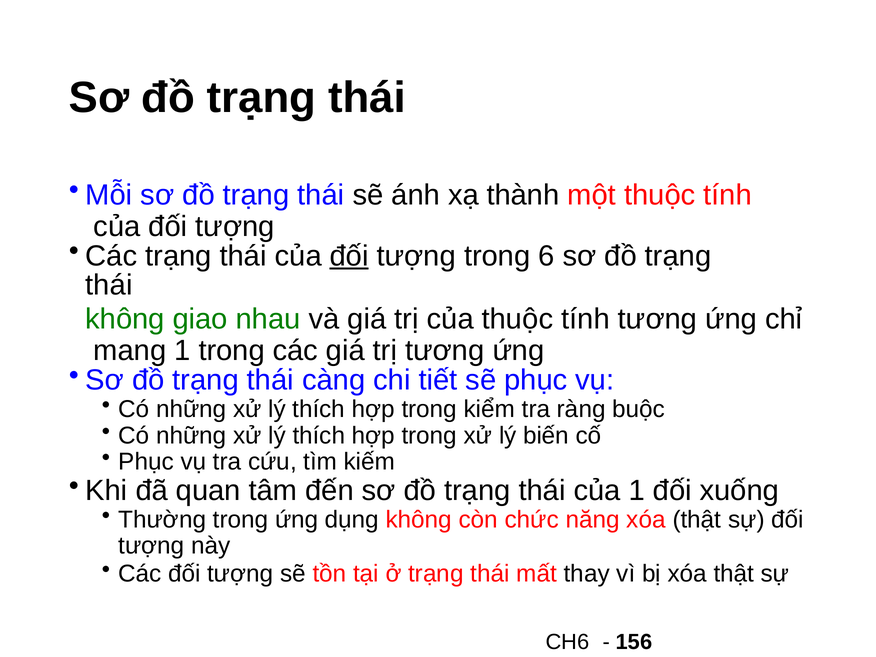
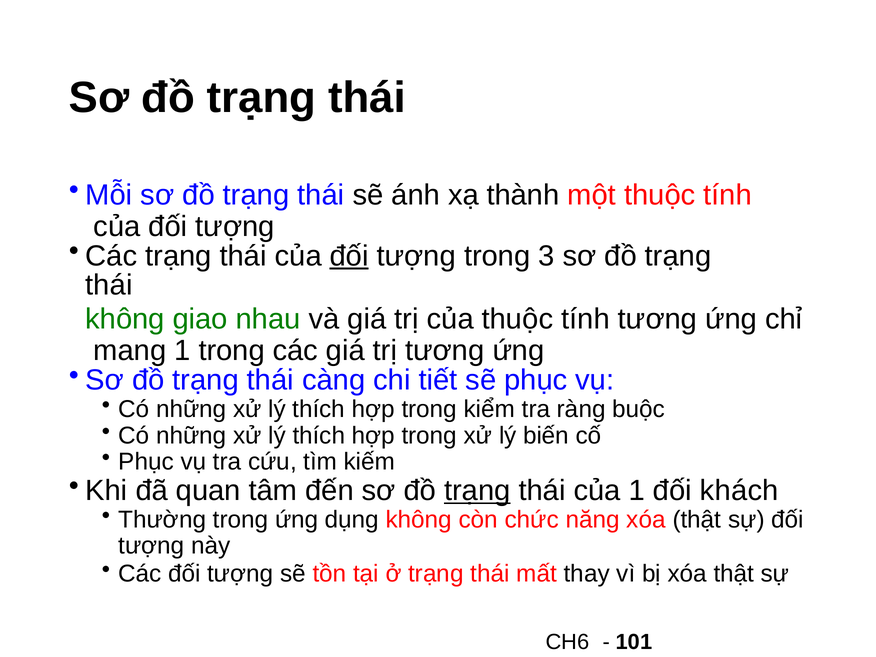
6: 6 -> 3
trạng at (477, 491) underline: none -> present
xuống: xuống -> khách
156: 156 -> 101
